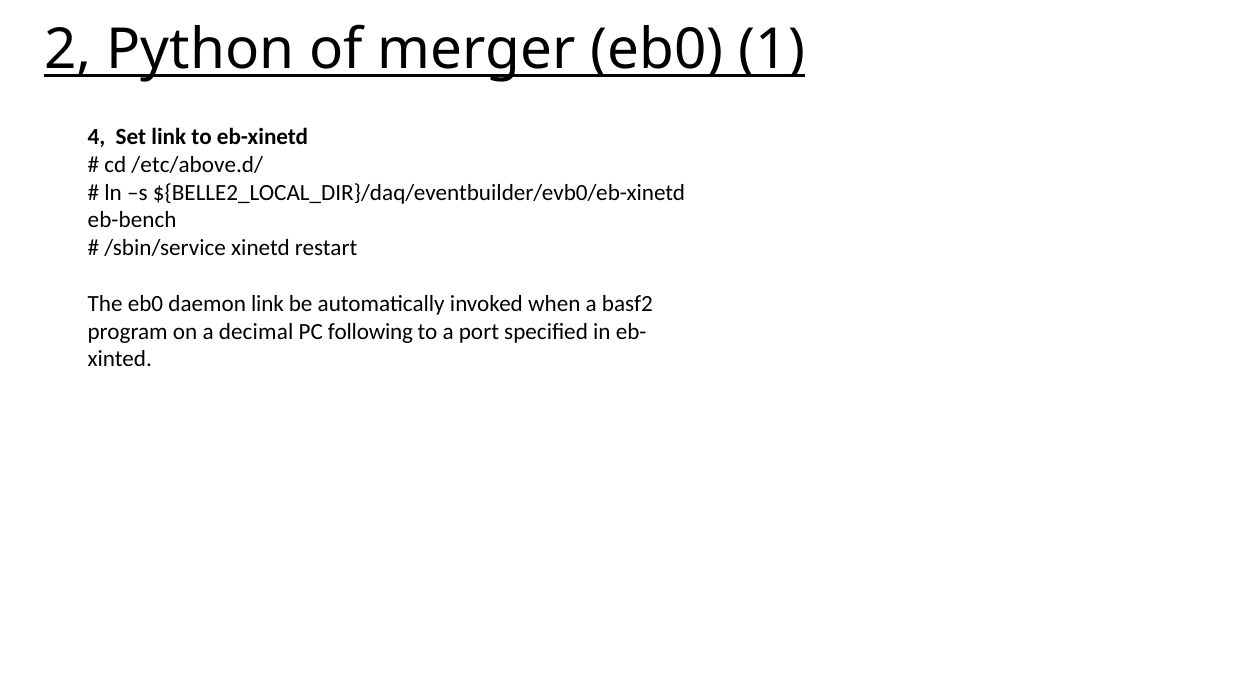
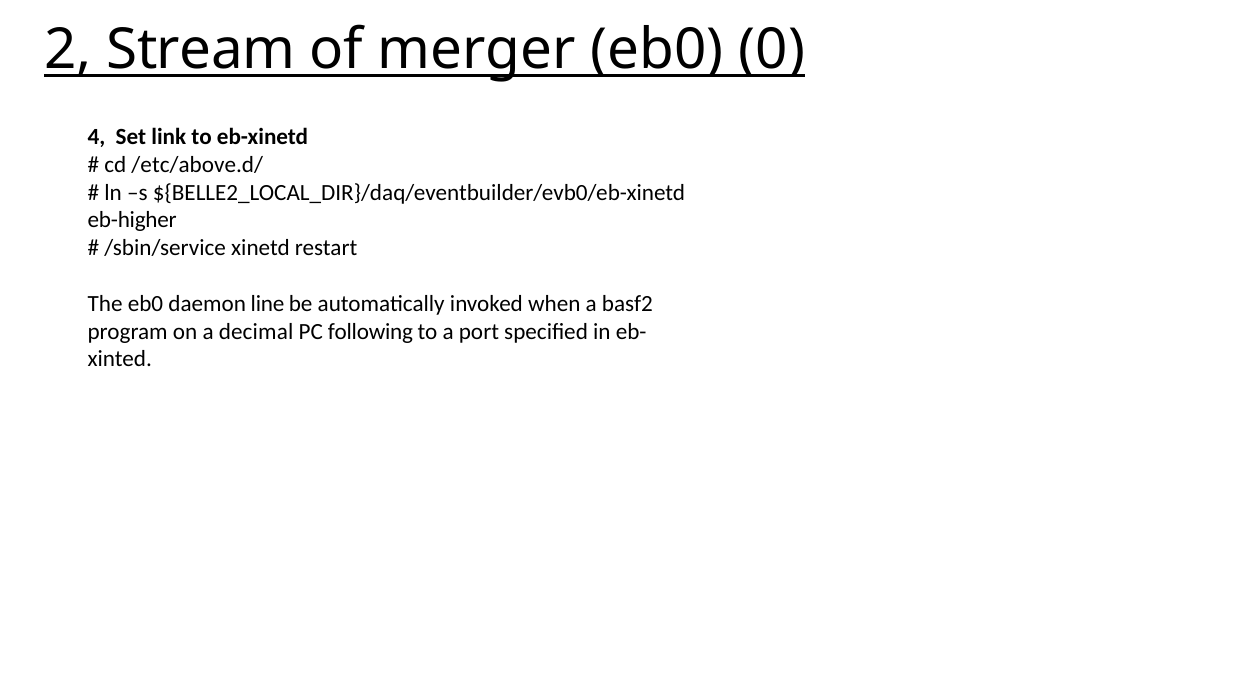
Python: Python -> Stream
1: 1 -> 0
eb-bench: eb-bench -> eb-higher
daemon link: link -> line
